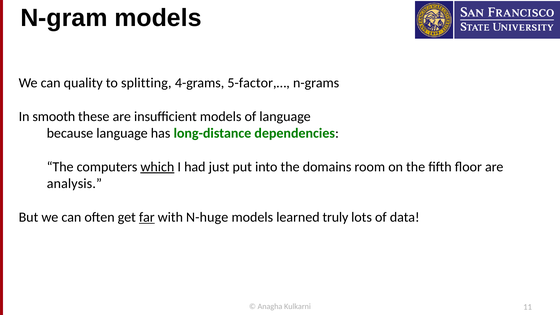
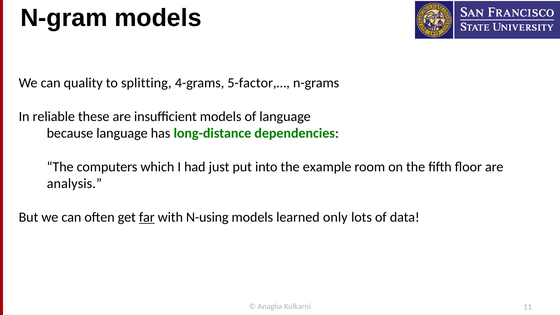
smooth: smooth -> reliable
which underline: present -> none
domains: domains -> example
N-huge: N-huge -> N-using
truly: truly -> only
